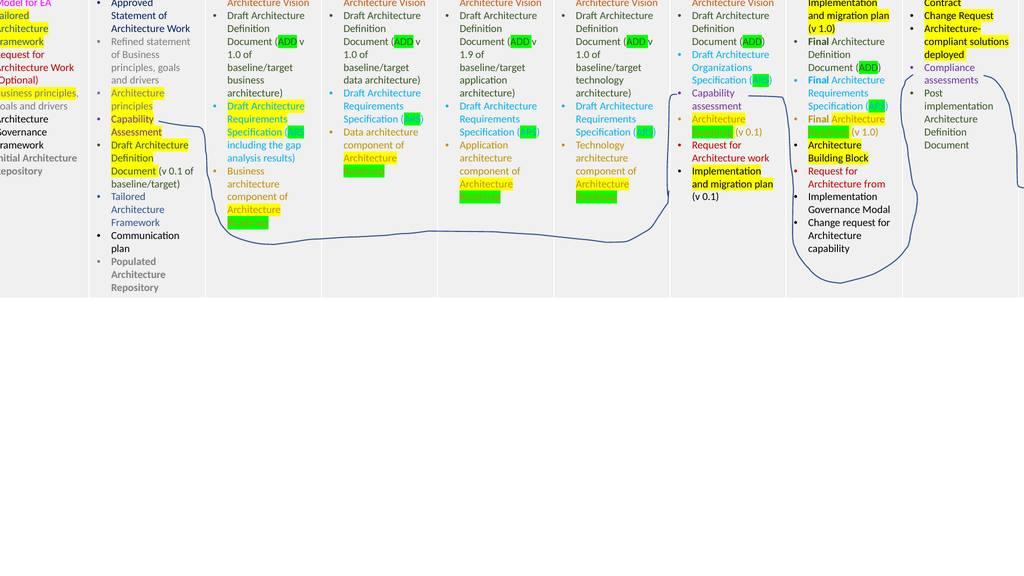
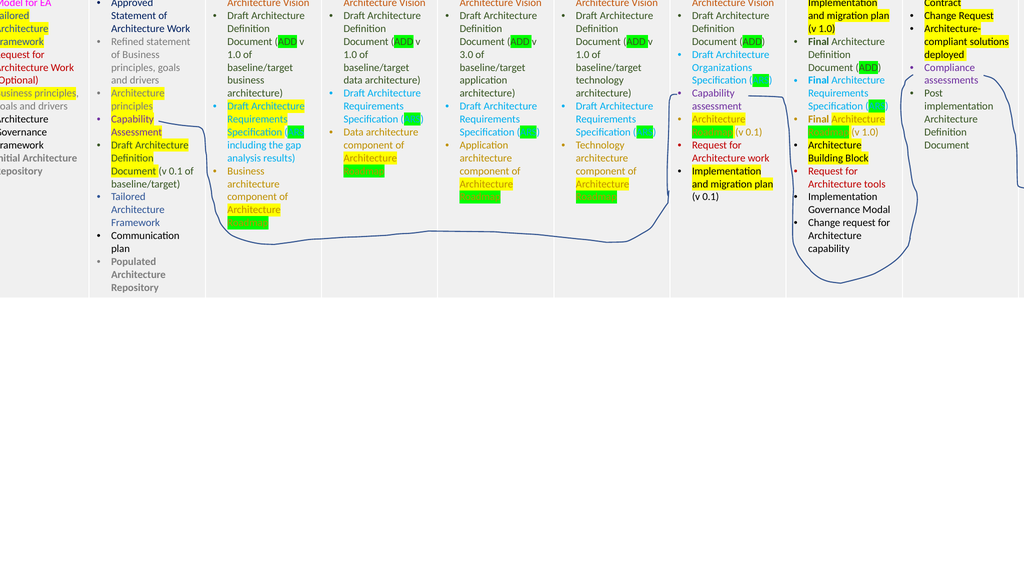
1.9: 1.9 -> 3.0
from: from -> tools
